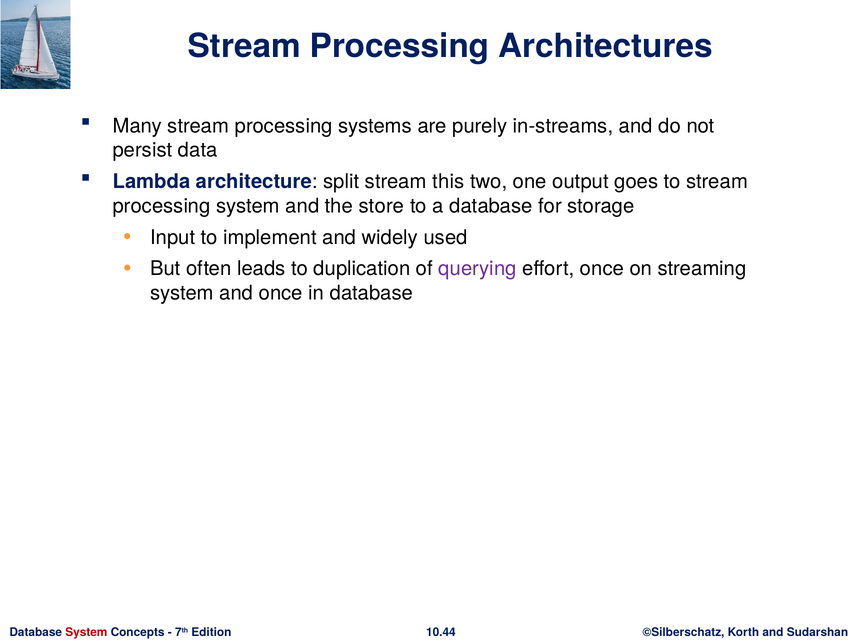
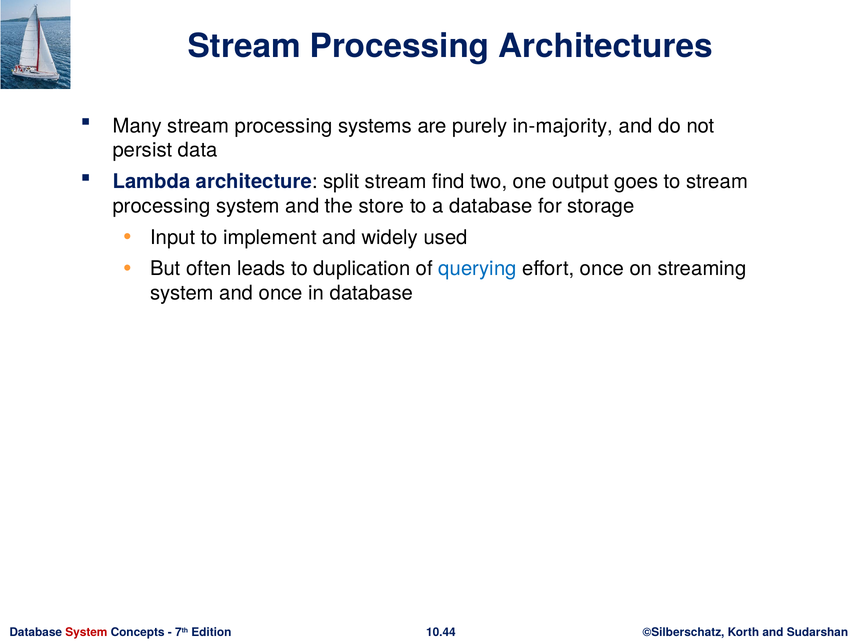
in-streams: in-streams -> in-majority
this: this -> find
querying colour: purple -> blue
